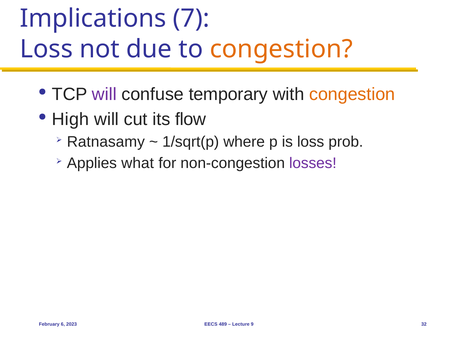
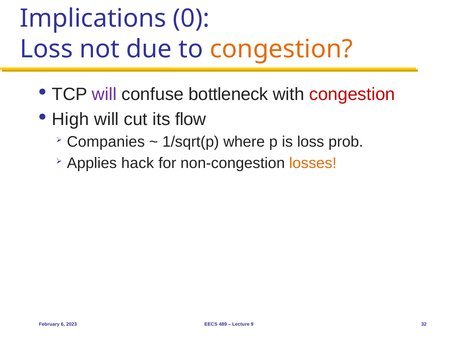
7: 7 -> 0
temporary: temporary -> bottleneck
congestion at (352, 94) colour: orange -> red
Ratnasamy: Ratnasamy -> Companies
what: what -> hack
losses colour: purple -> orange
